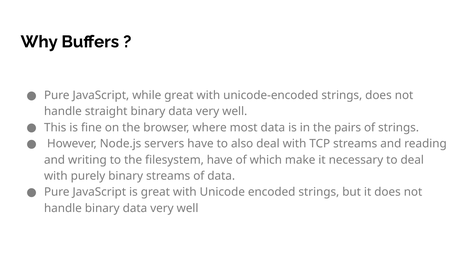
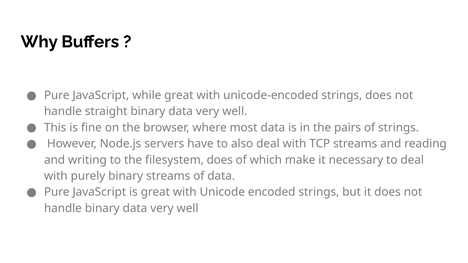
filesystem have: have -> does
